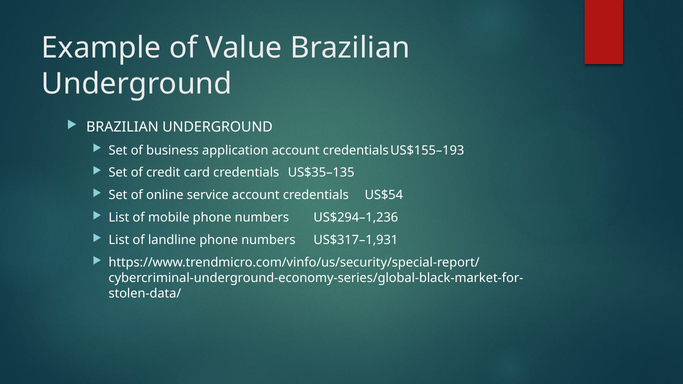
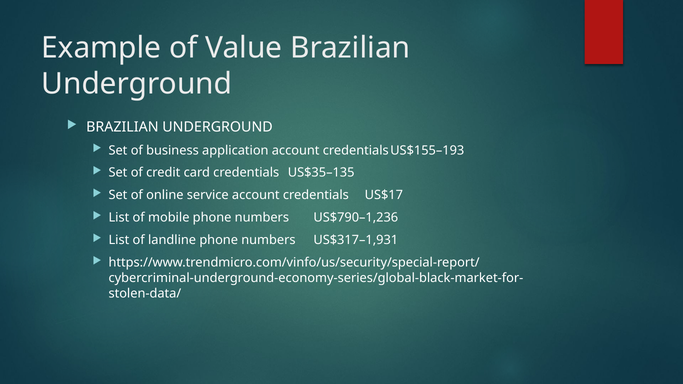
US$54: US$54 -> US$17
US$294–1,236: US$294–1,236 -> US$790–1,236
